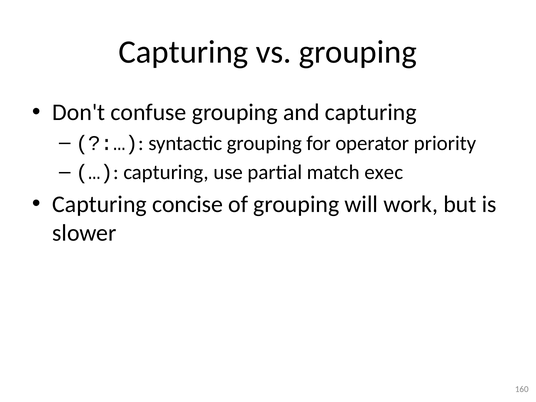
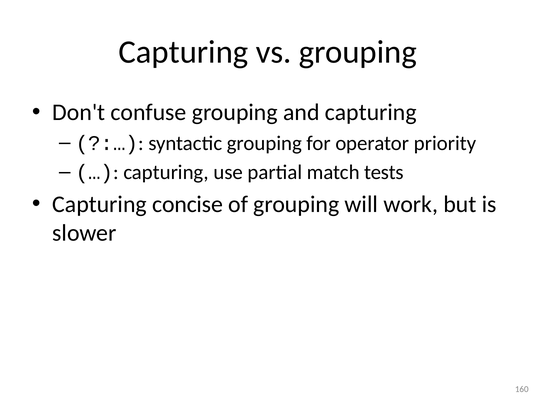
exec: exec -> tests
